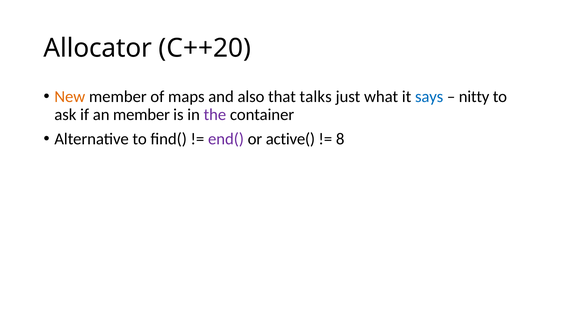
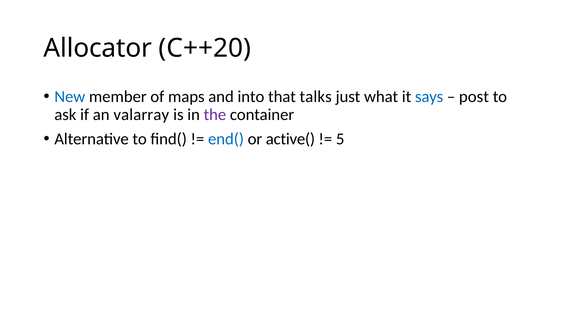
New colour: orange -> blue
also: also -> into
nitty: nitty -> post
an member: member -> valarray
end( colour: purple -> blue
8: 8 -> 5
